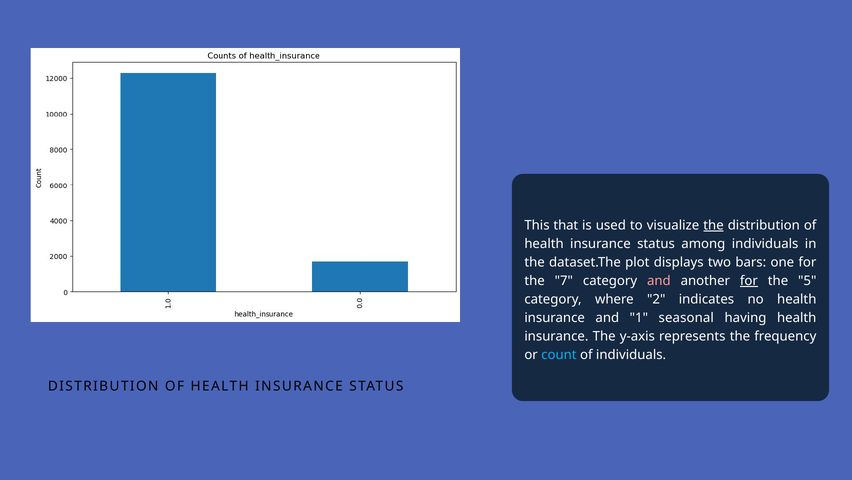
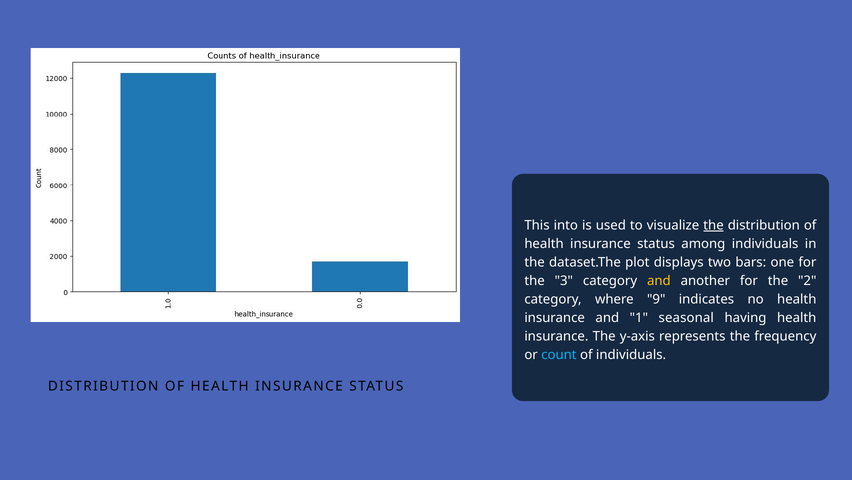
that: that -> into
7: 7 -> 3
and at (659, 280) colour: pink -> yellow
for at (749, 280) underline: present -> none
5: 5 -> 2
2: 2 -> 9
